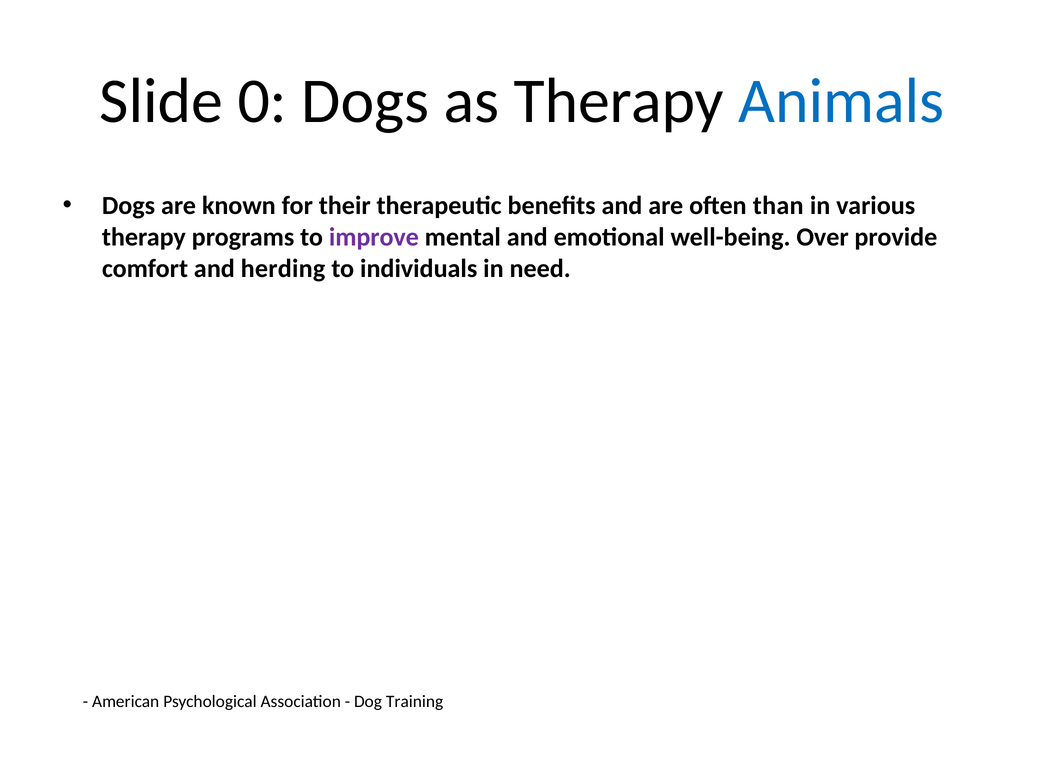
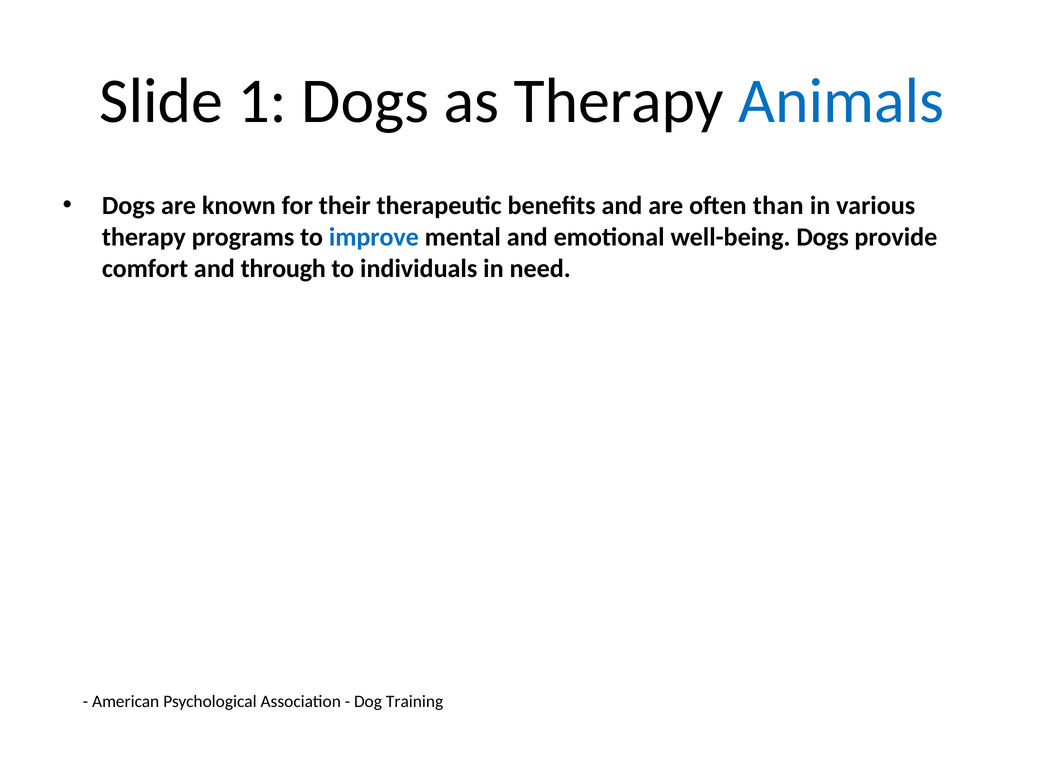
0: 0 -> 1
improve colour: purple -> blue
well-being Over: Over -> Dogs
herding: herding -> through
